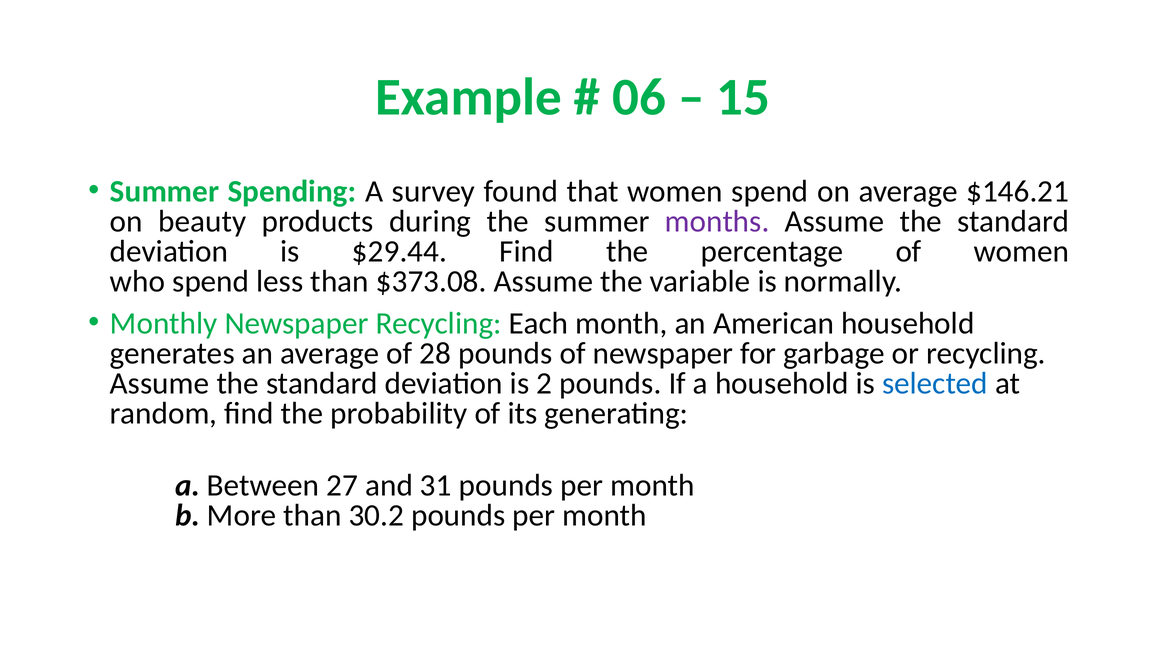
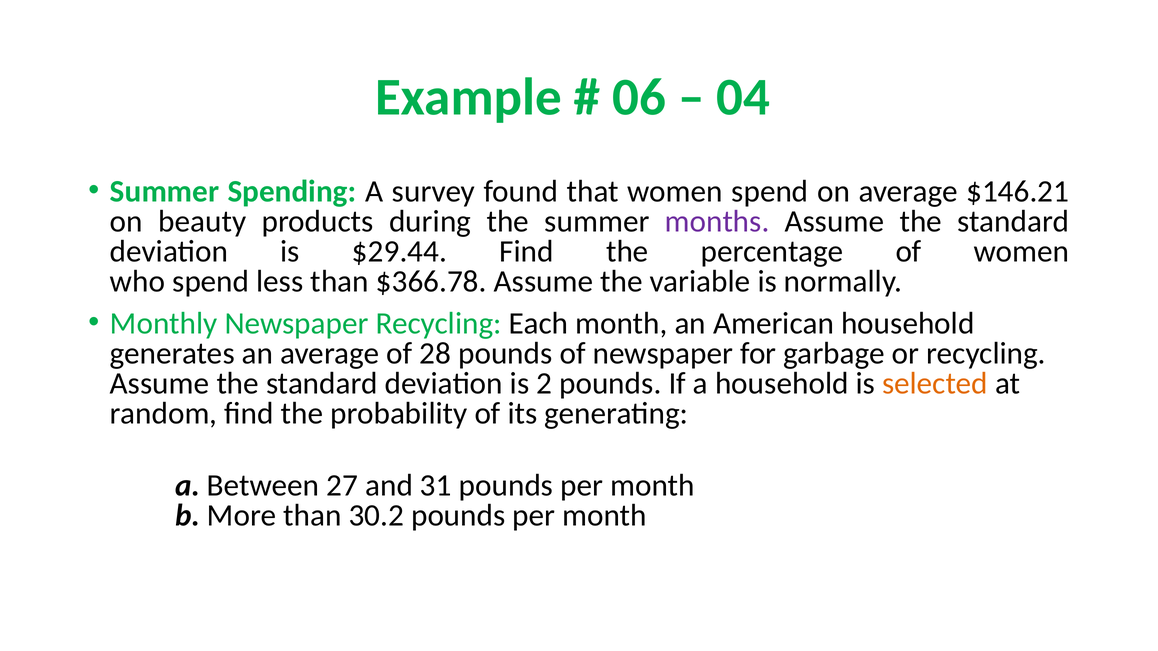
15: 15 -> 04
$373.08: $373.08 -> $366.78
selected colour: blue -> orange
